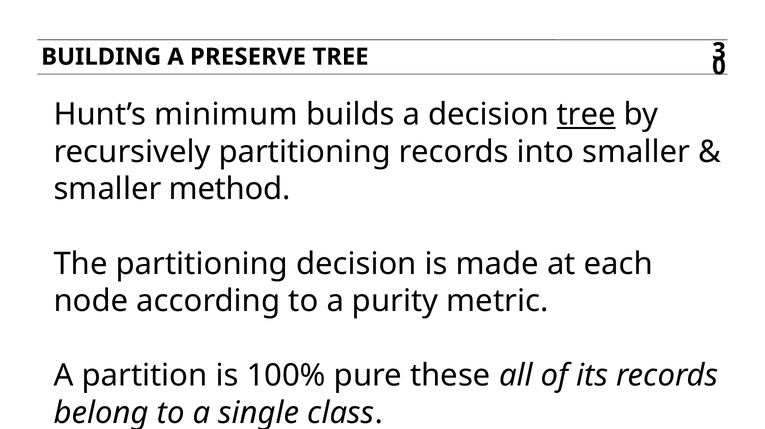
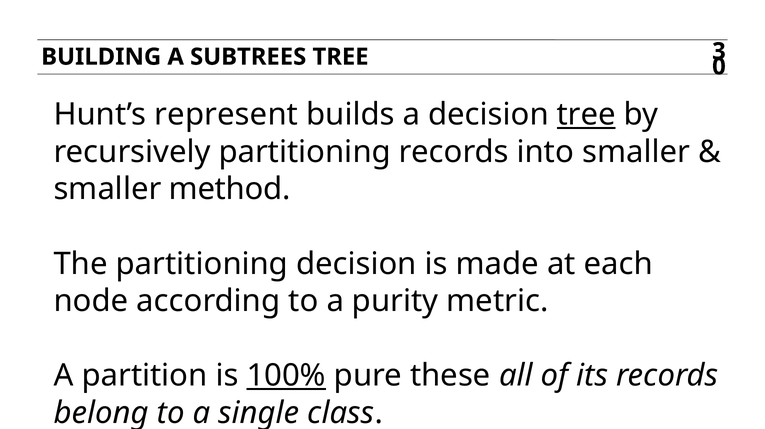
PRESERVE: PRESERVE -> SUBTREES
minimum: minimum -> represent
100% underline: none -> present
